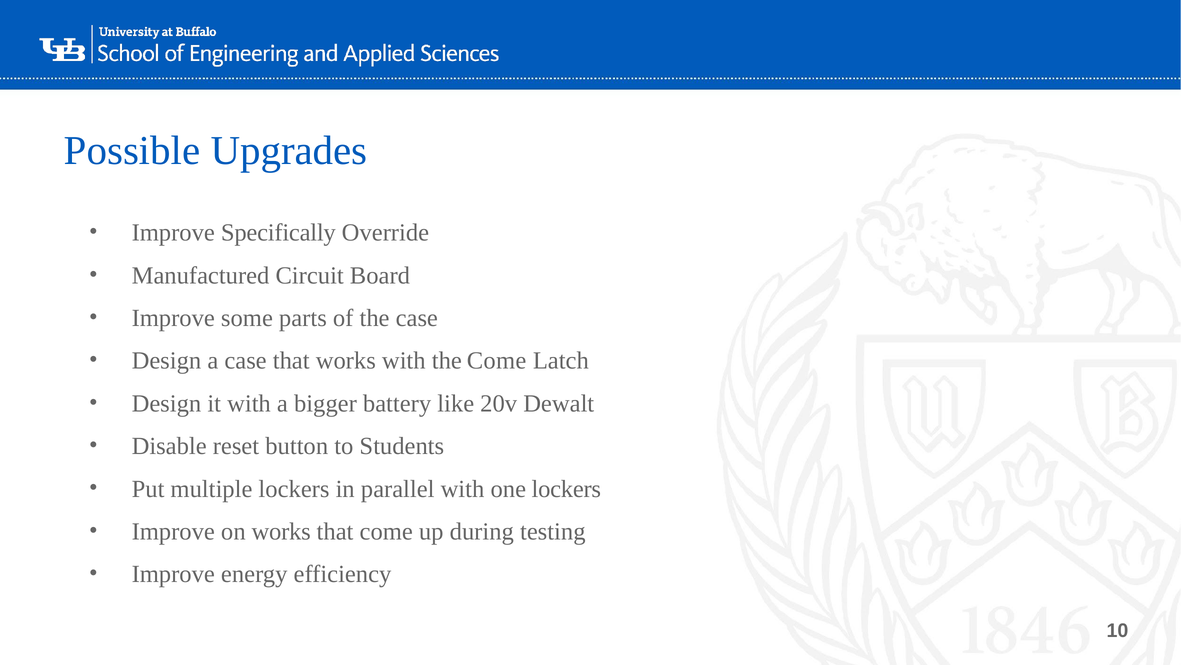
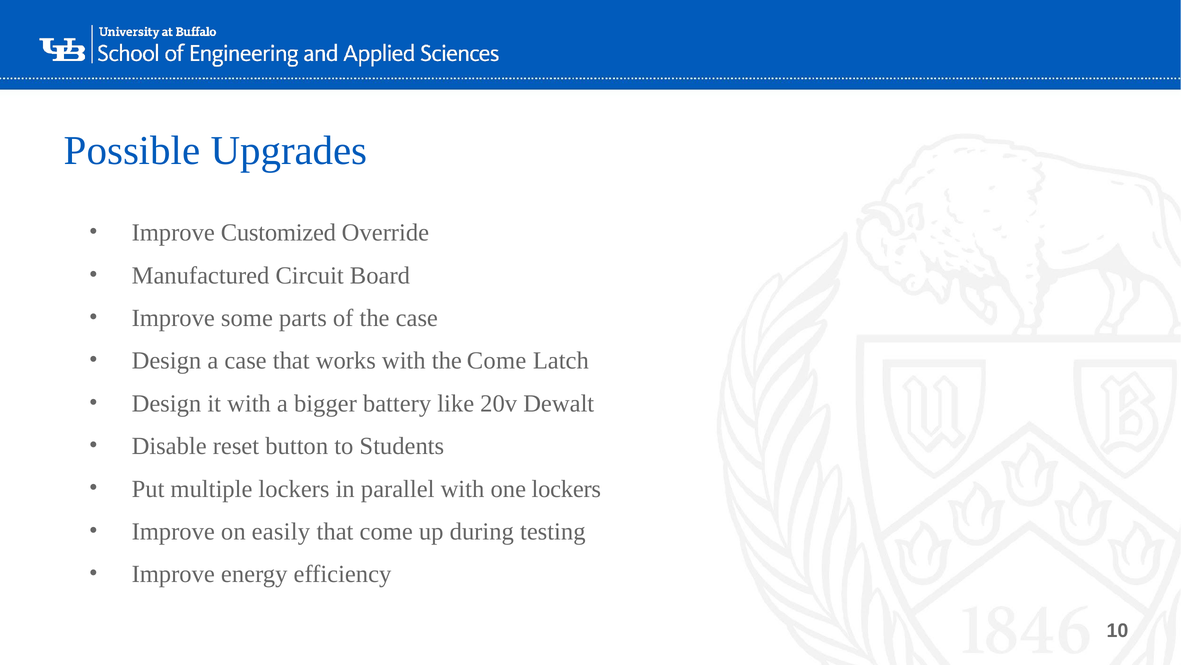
Specifically: Specifically -> Customized
on works: works -> easily
